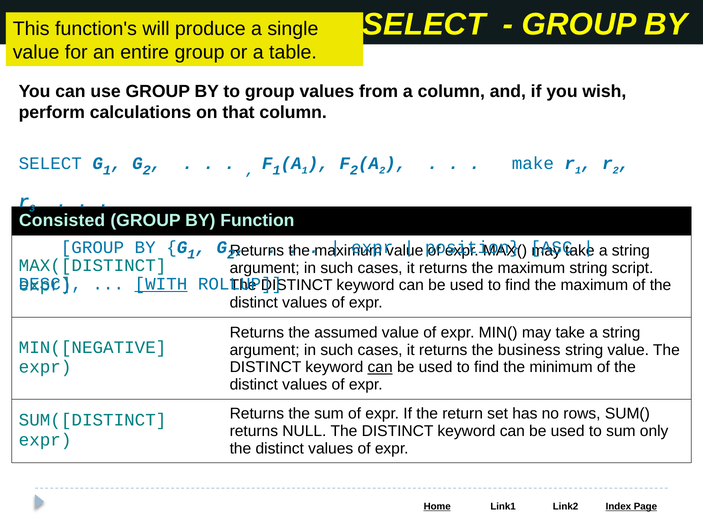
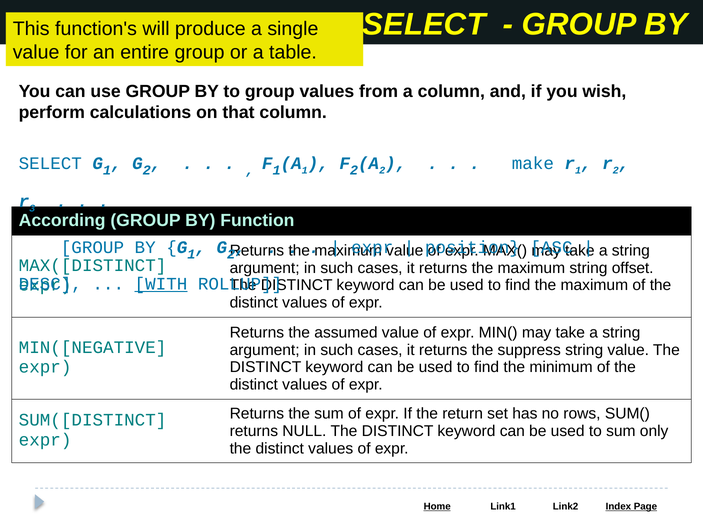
Consisted: Consisted -> According
script: script -> offset
business: business -> suppress
can at (380, 367) underline: present -> none
